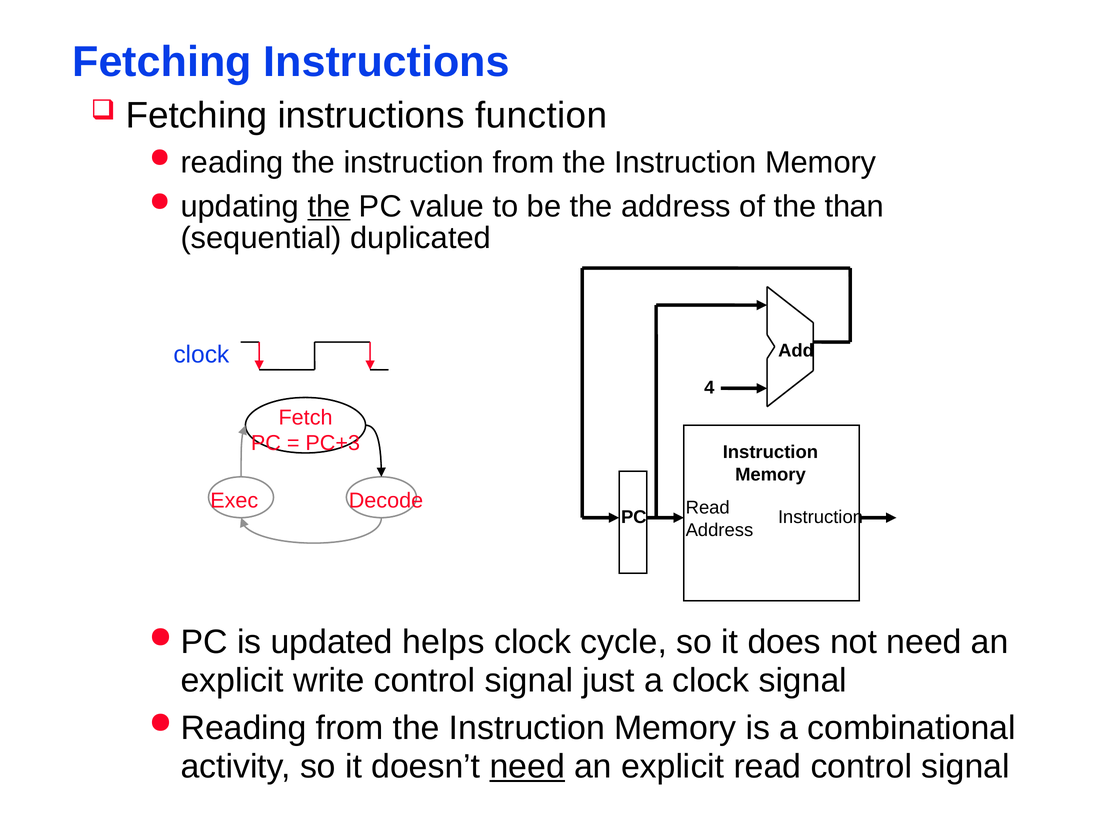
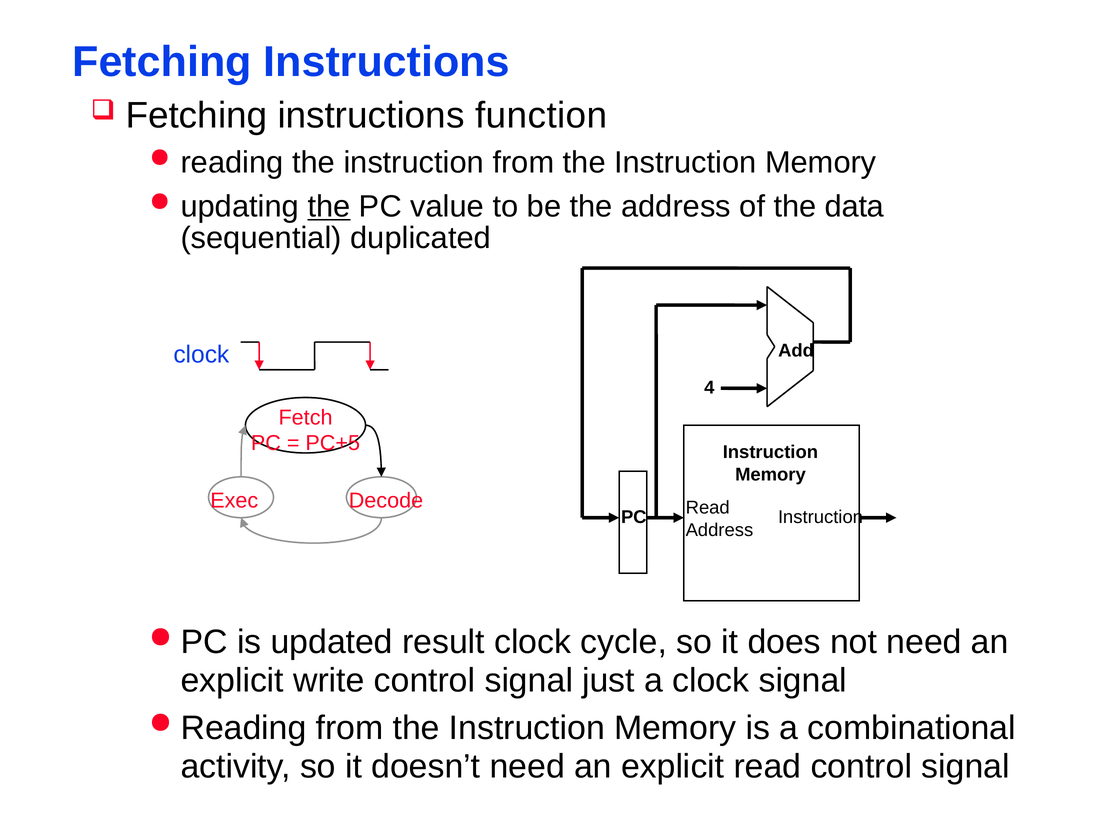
than: than -> data
PC+3: PC+3 -> PC+5
helps: helps -> result
need at (527, 766) underline: present -> none
